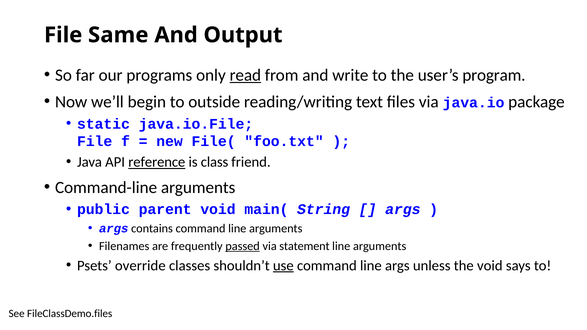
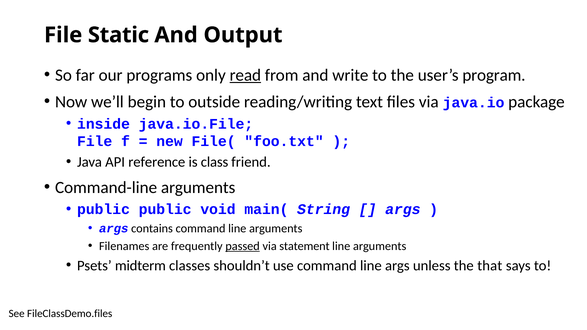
Same: Same -> Static
static: static -> inside
reference underline: present -> none
public parent: parent -> public
override: override -> midterm
use underline: present -> none
the void: void -> that
